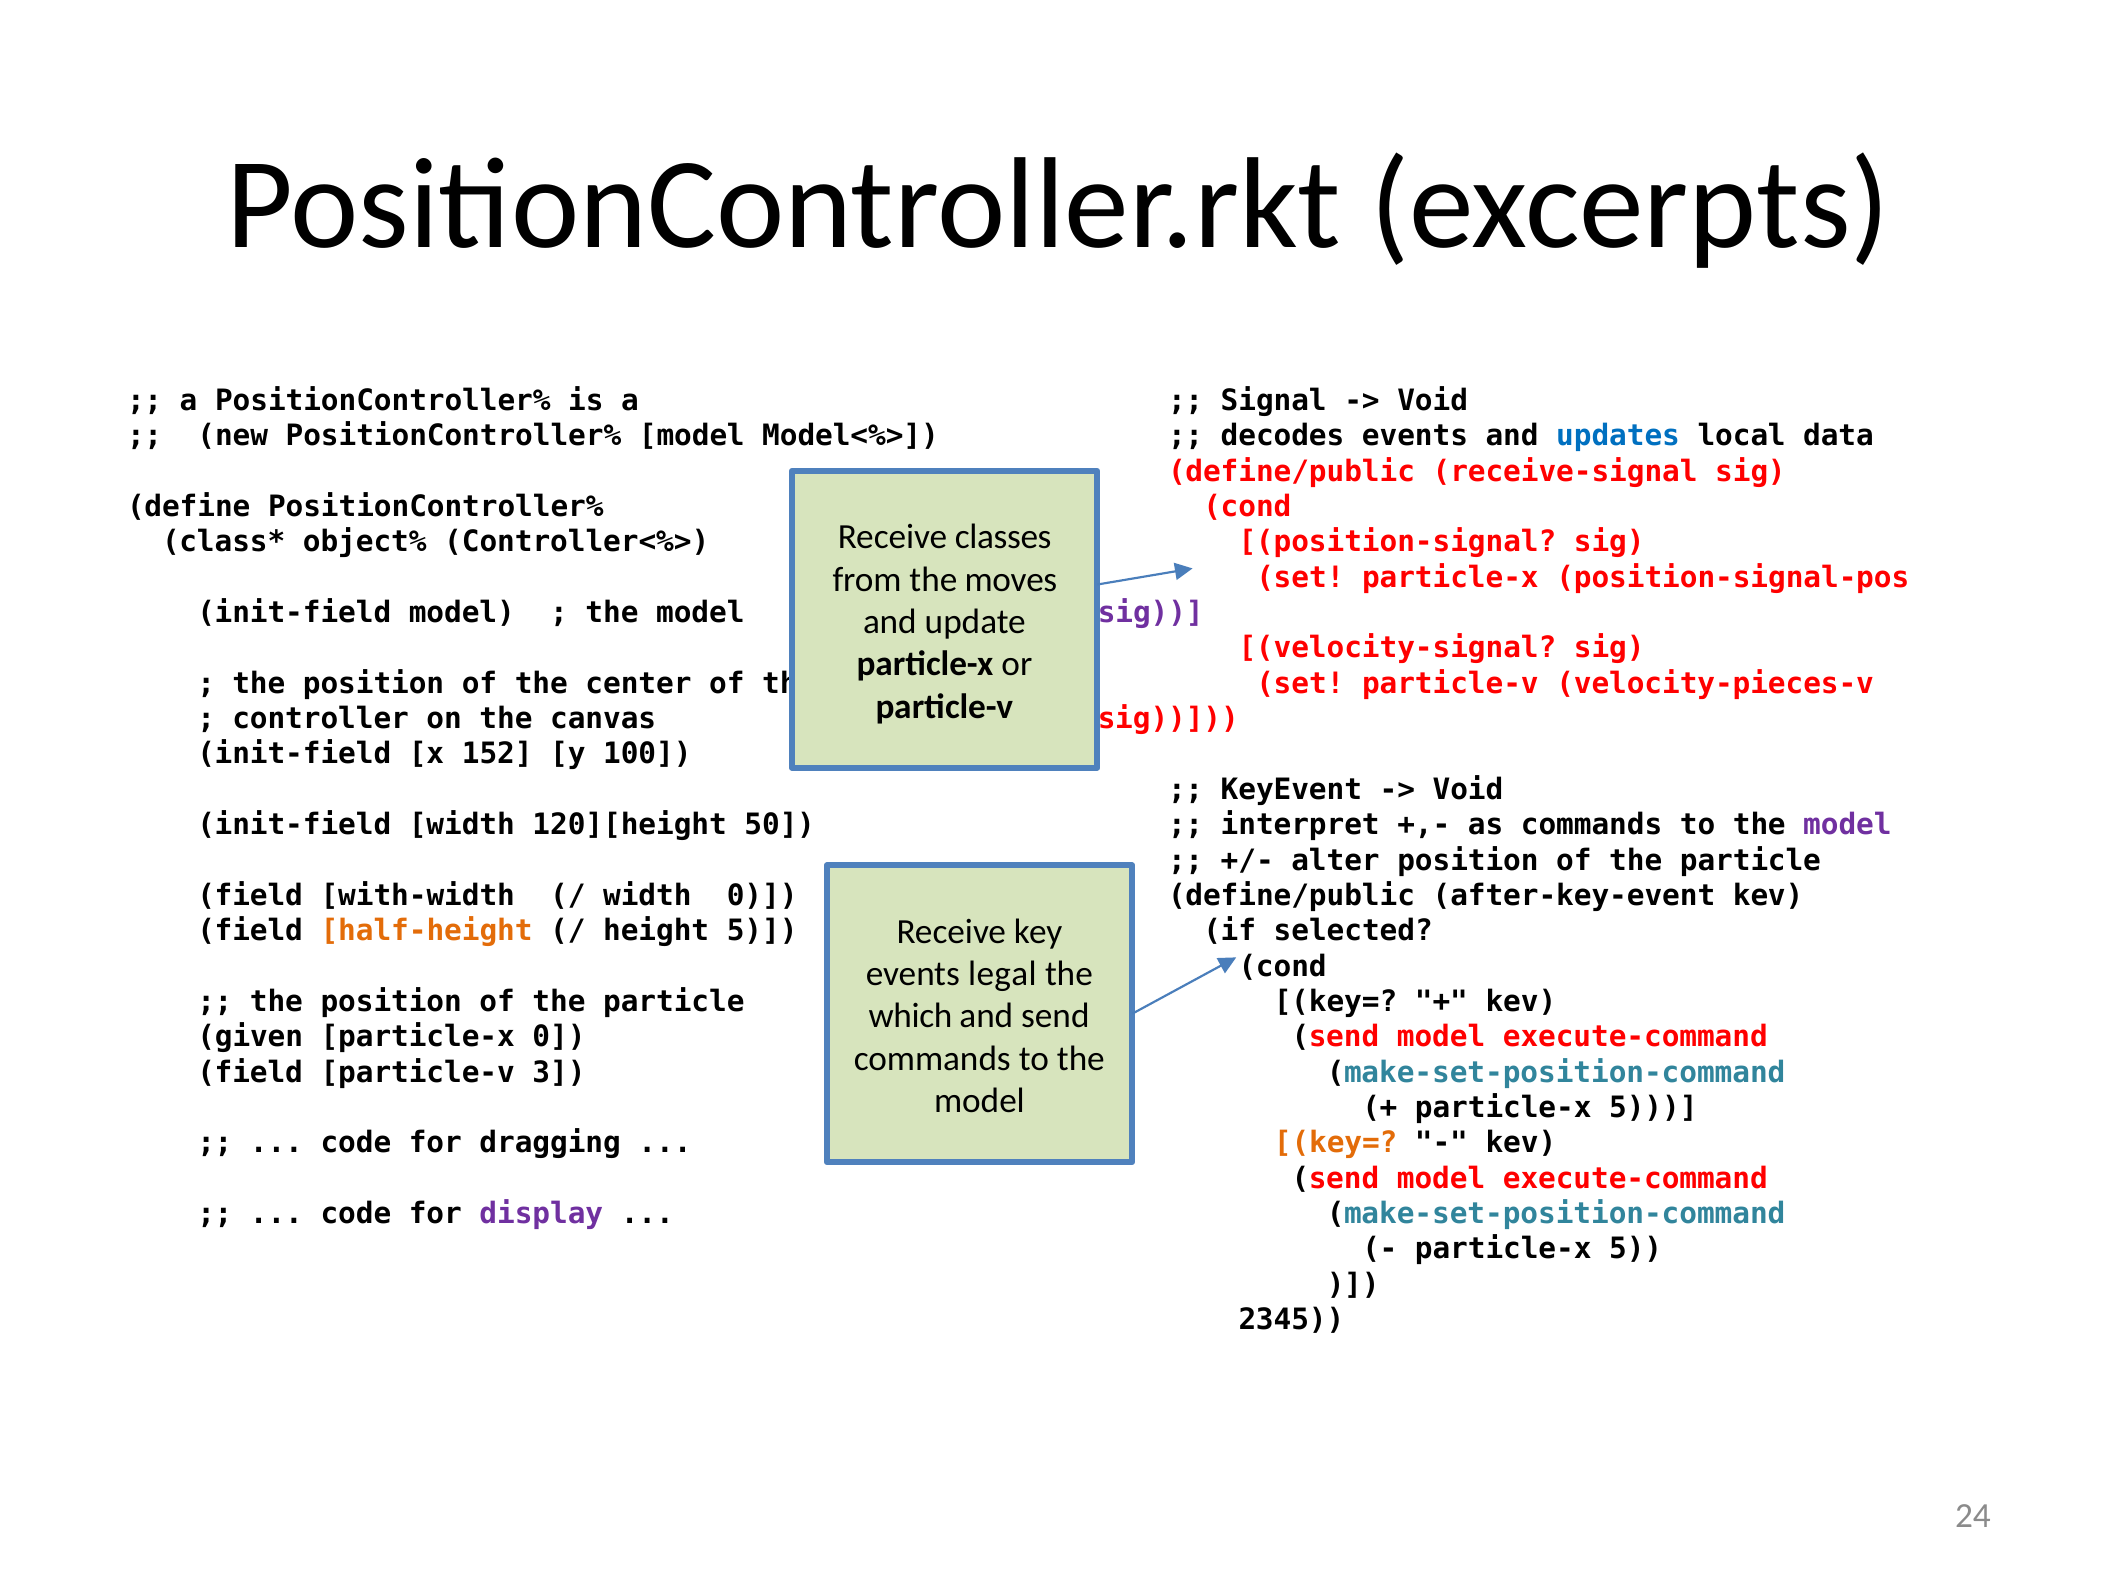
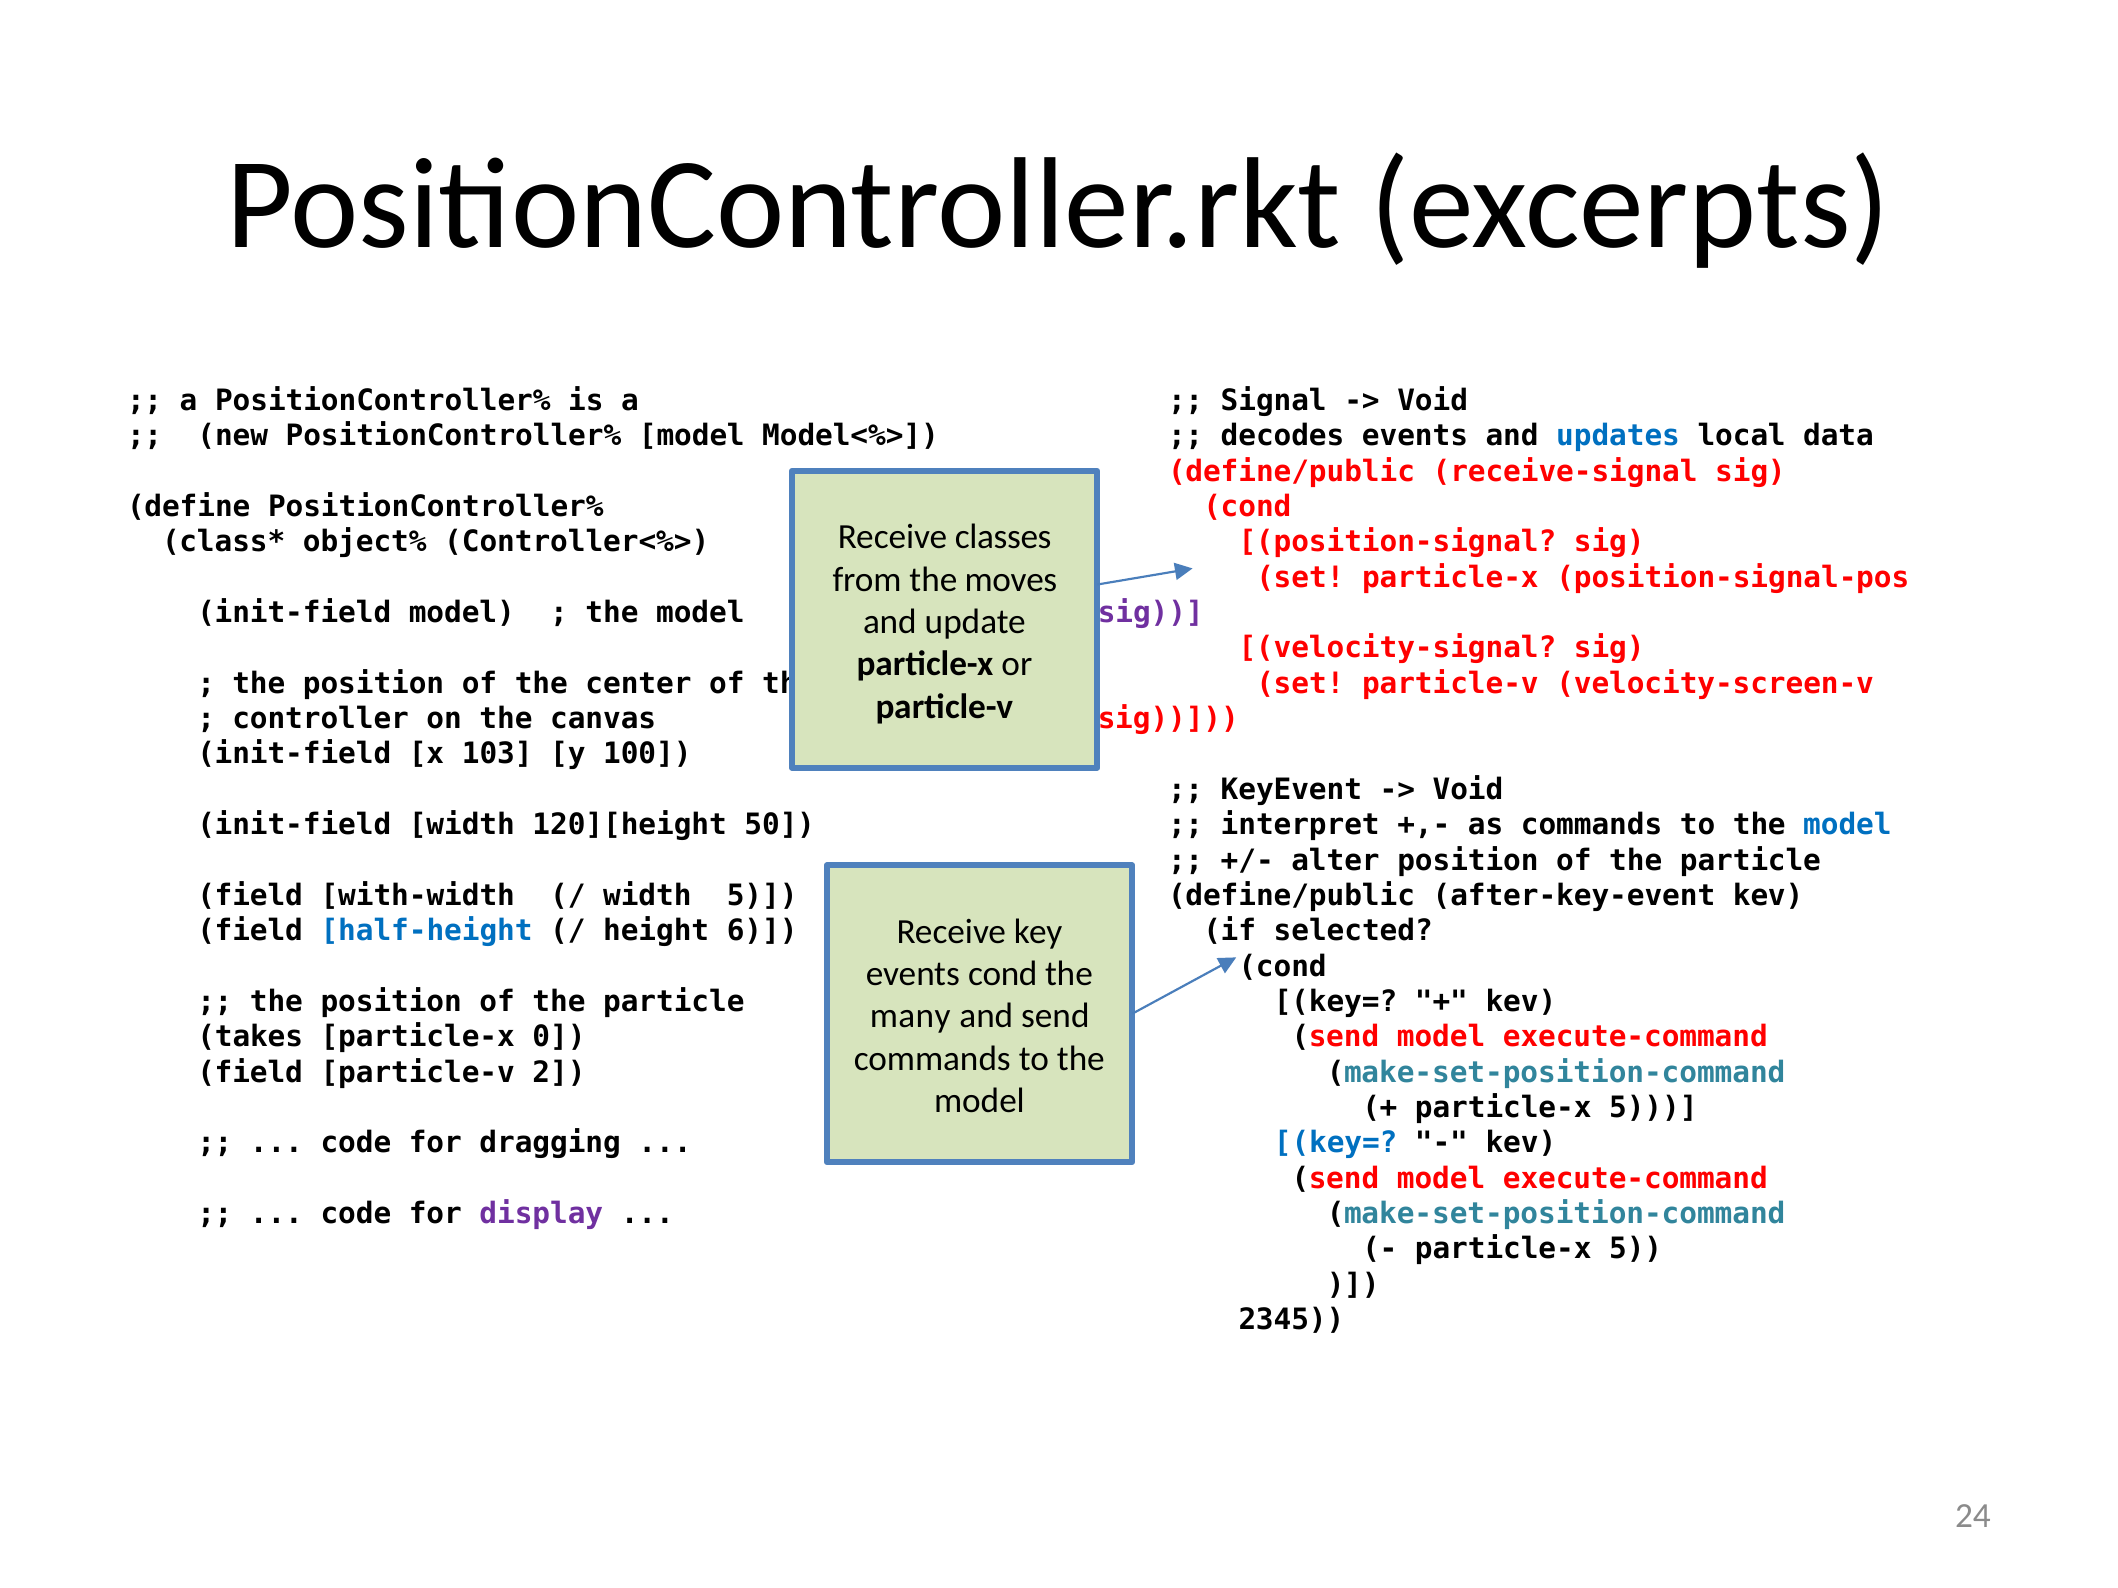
velocity-pieces-v: velocity-pieces-v -> velocity-screen-v
152: 152 -> 103
model at (1847, 825) colour: purple -> blue
width 0: 0 -> 5
half-height colour: orange -> blue
height 5: 5 -> 6
events legal: legal -> cond
which: which -> many
given: given -> takes
3: 3 -> 2
key= at (1336, 1143) colour: orange -> blue
